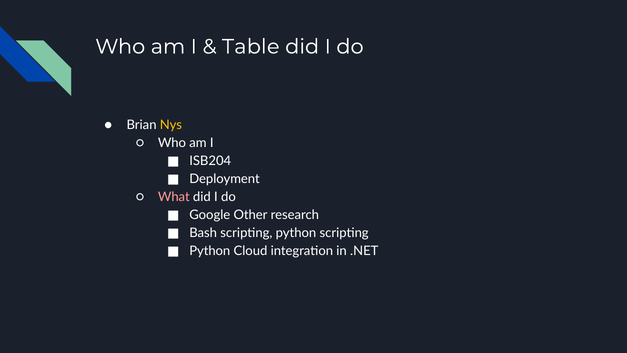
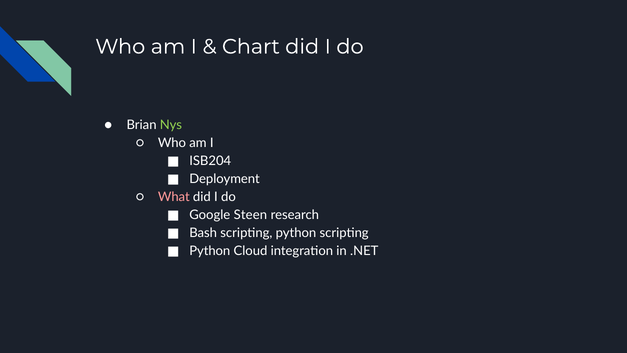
Table: Table -> Chart
Nys colour: yellow -> light green
Other: Other -> Steen
